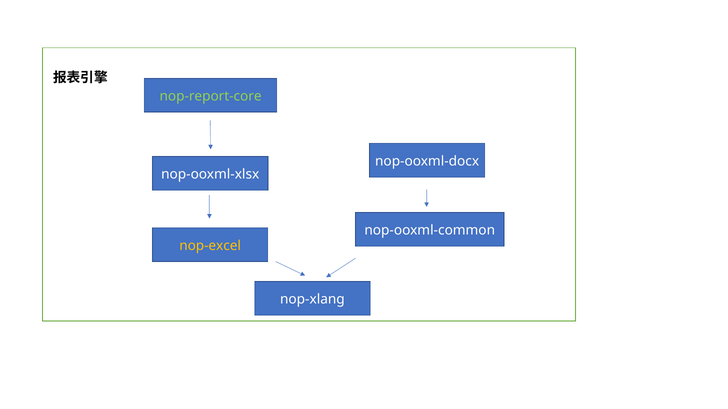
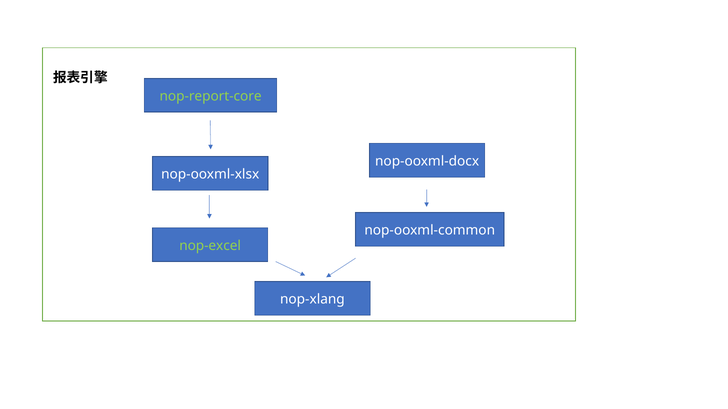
nop-excel colour: yellow -> light green
